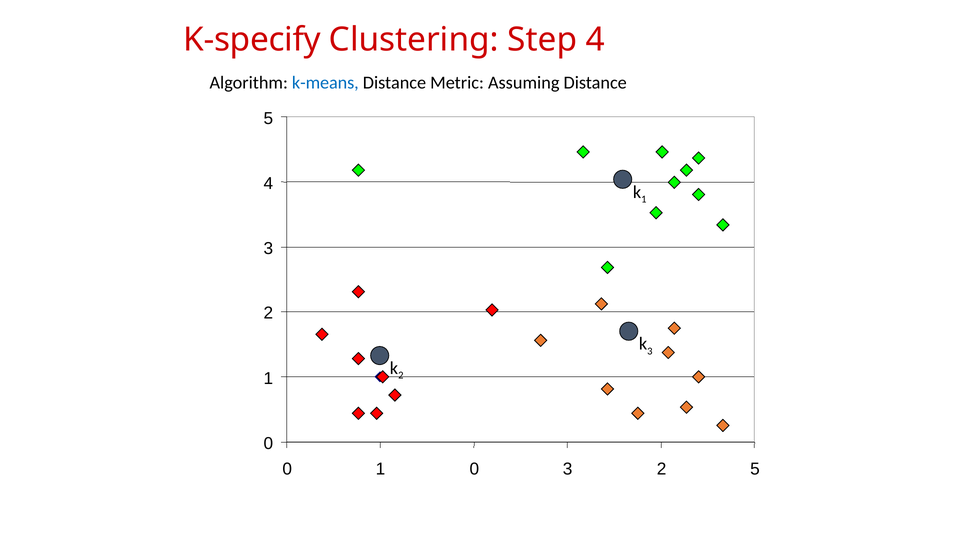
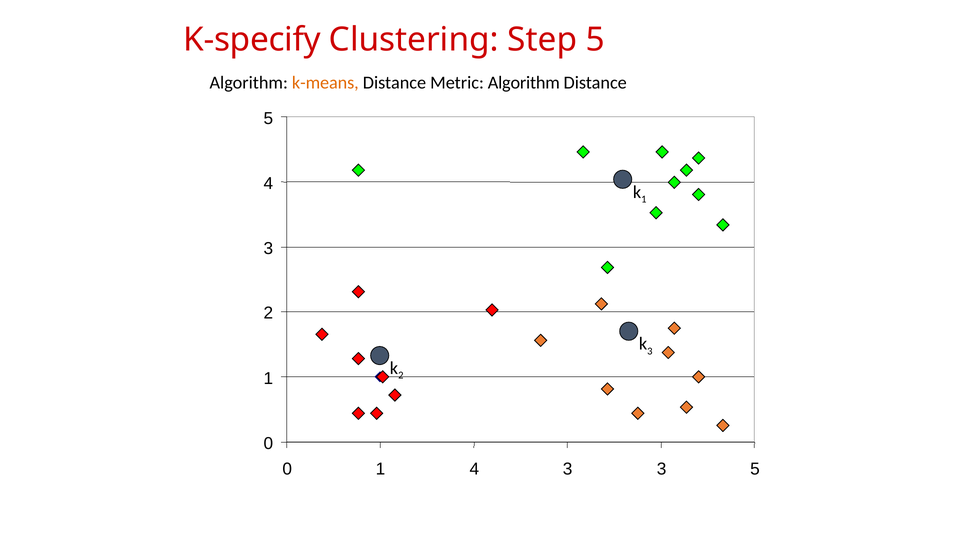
Step 4: 4 -> 5
k-means colour: blue -> orange
Metric Assuming: Assuming -> Algorithm
1 0: 0 -> 4
3 2: 2 -> 3
